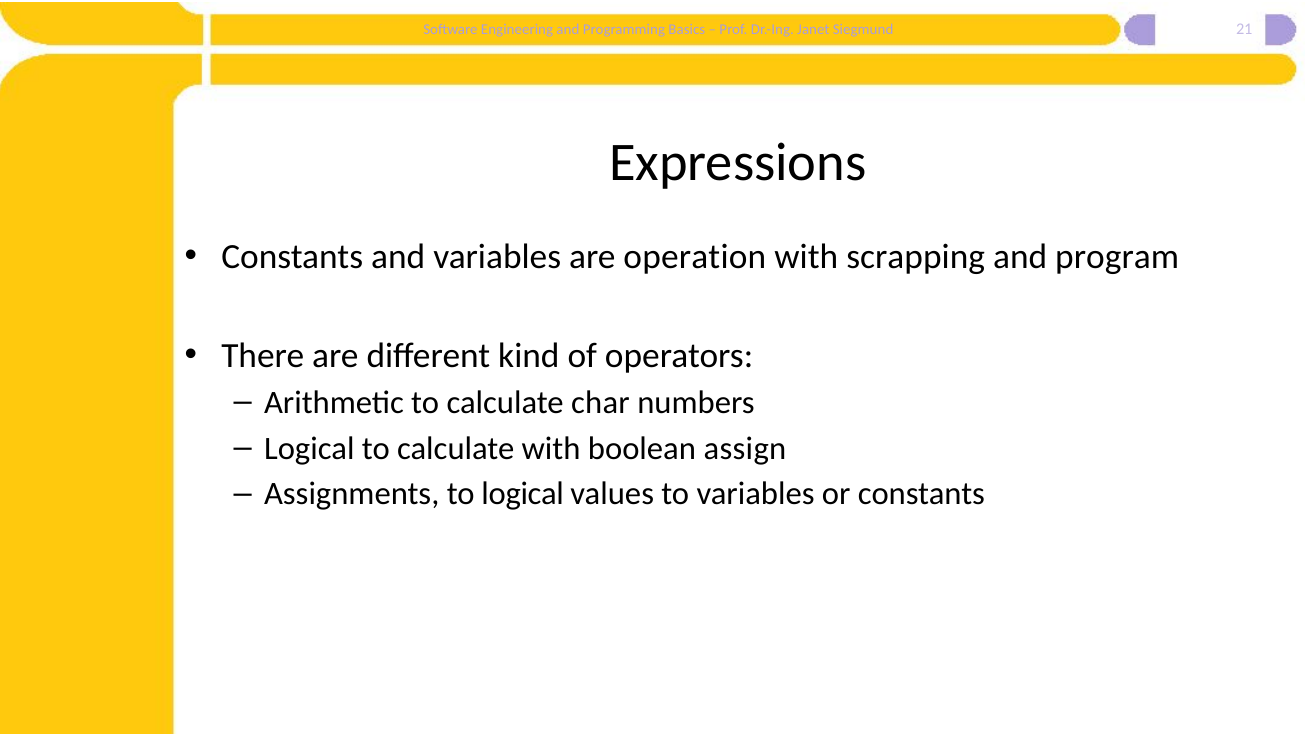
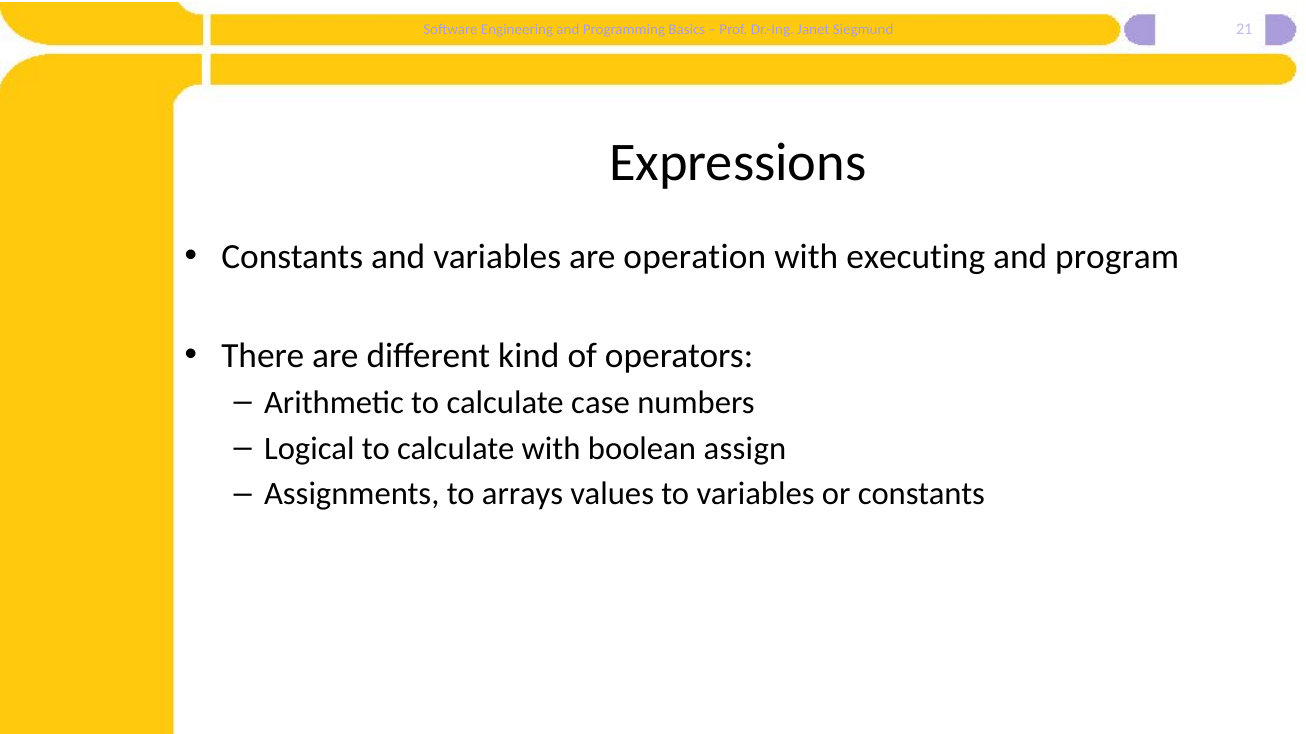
scrapping: scrapping -> executing
char: char -> case
to logical: logical -> arrays
